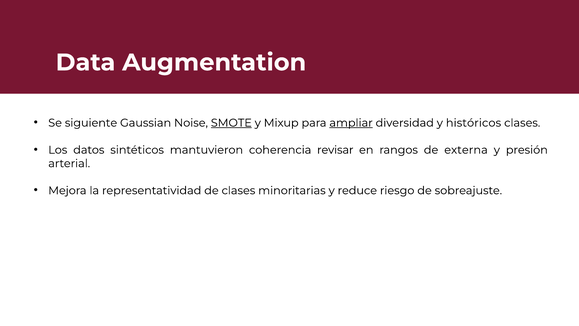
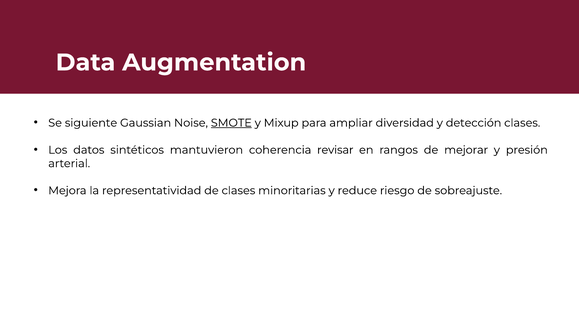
ampliar underline: present -> none
históricos: históricos -> detección
externa: externa -> mejorar
